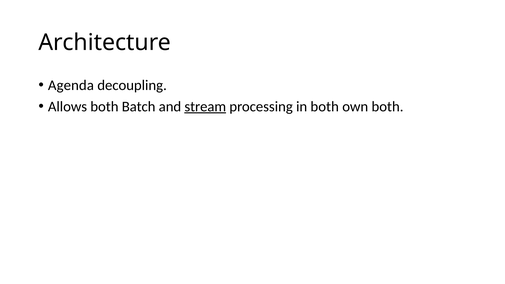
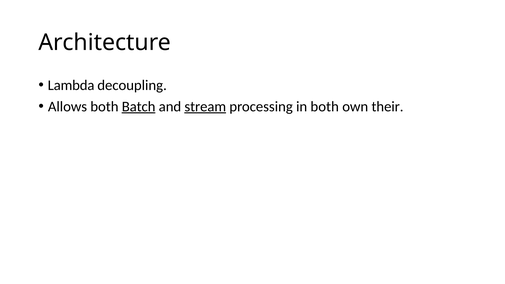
Agenda: Agenda -> Lambda
Batch underline: none -> present
own both: both -> their
